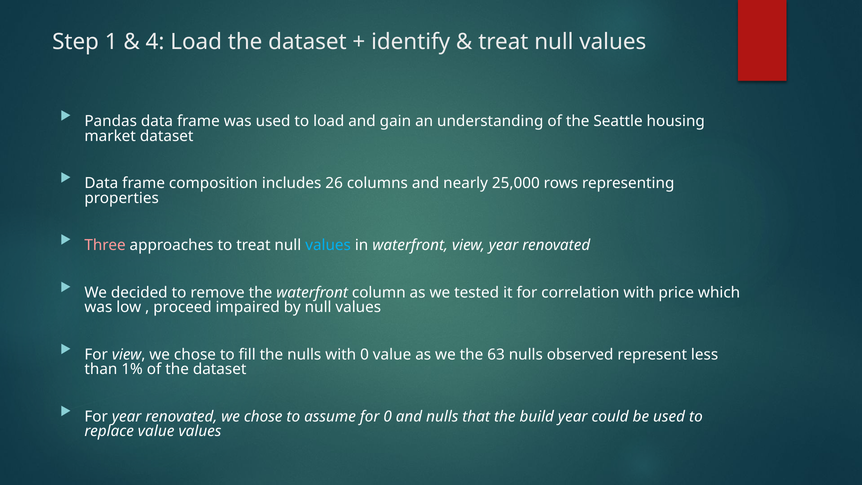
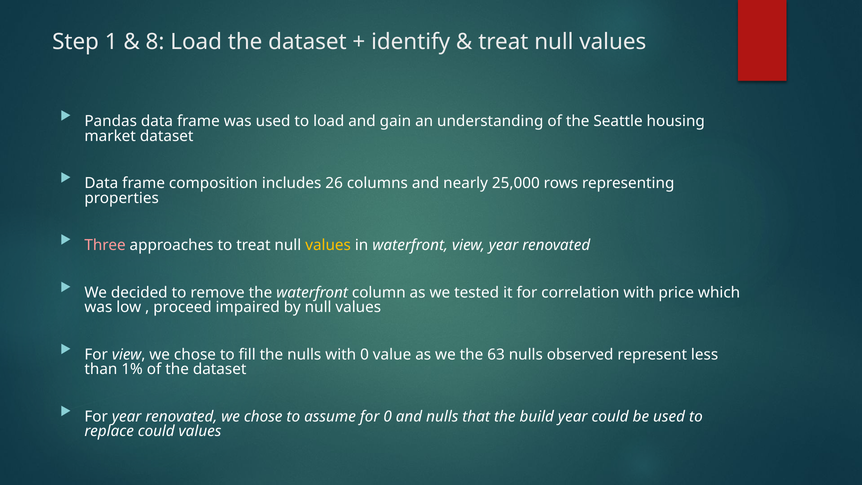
4: 4 -> 8
values at (328, 245) colour: light blue -> yellow
replace value: value -> could
